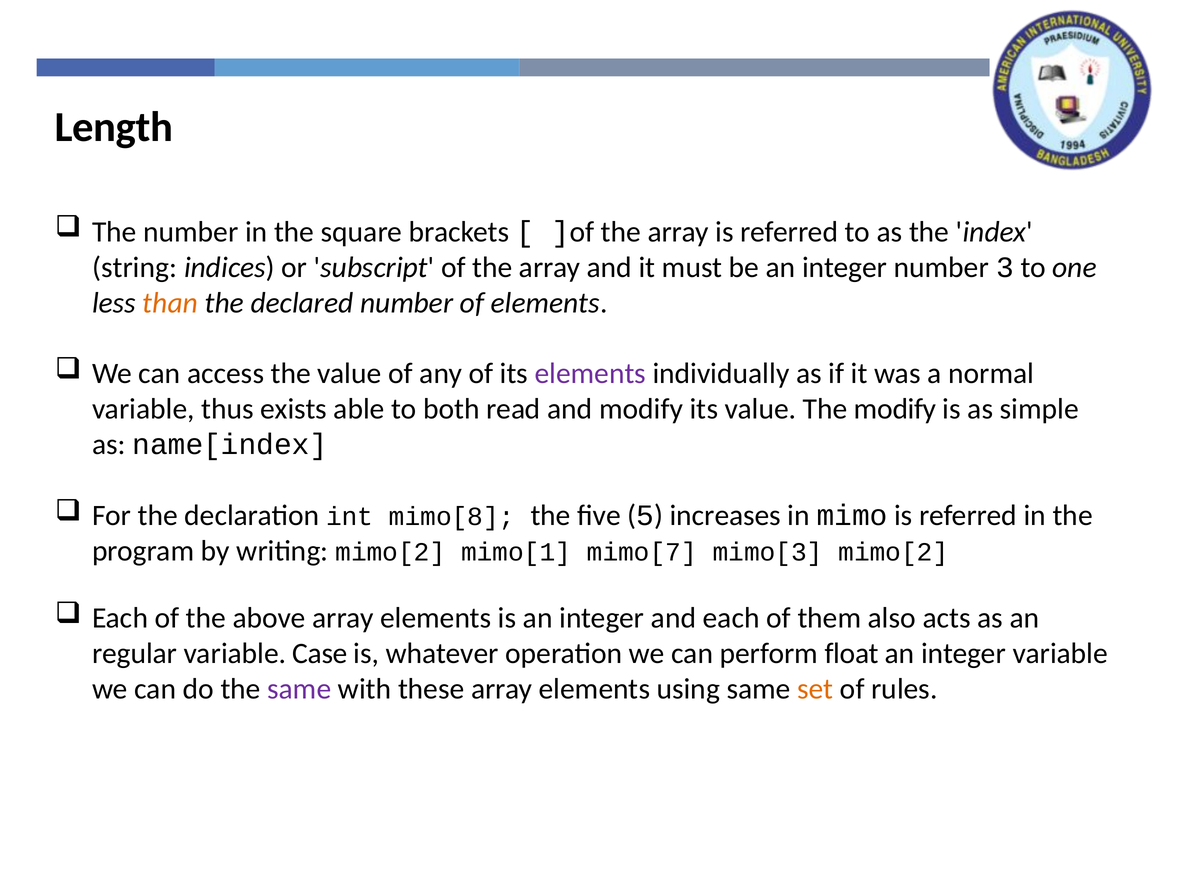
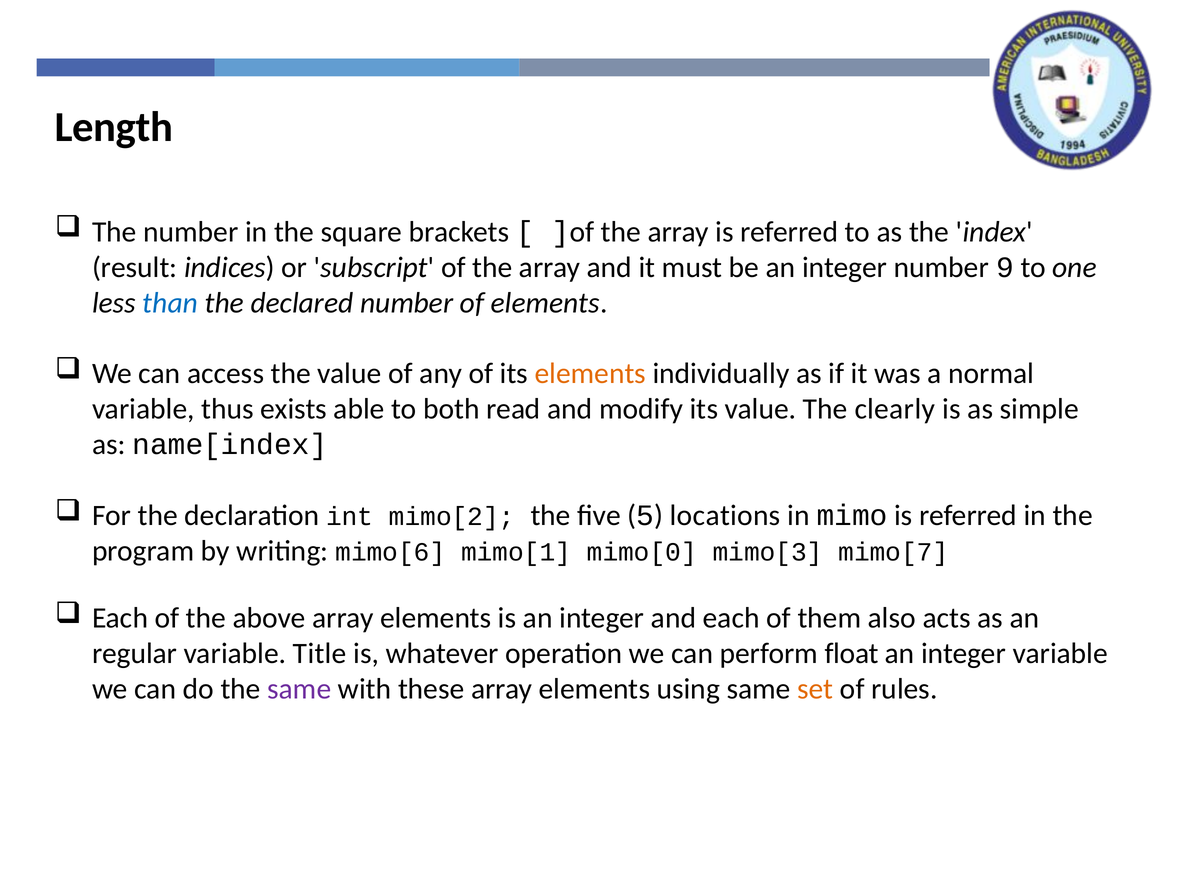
string: string -> result
3: 3 -> 9
than colour: orange -> blue
elements at (590, 374) colour: purple -> orange
The modify: modify -> clearly
mimo[8: mimo[8 -> mimo[2
increases: increases -> locations
writing mimo[2: mimo[2 -> mimo[6
mimo[7: mimo[7 -> mimo[0
mimo[3 mimo[2: mimo[2 -> mimo[7
Case: Case -> Title
